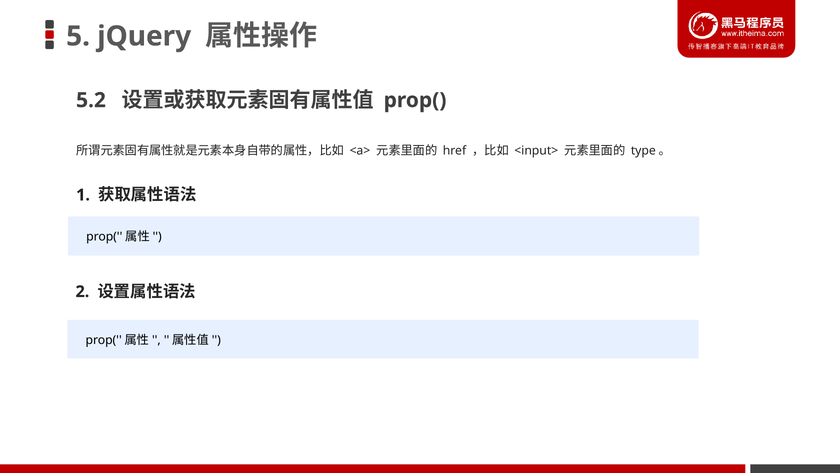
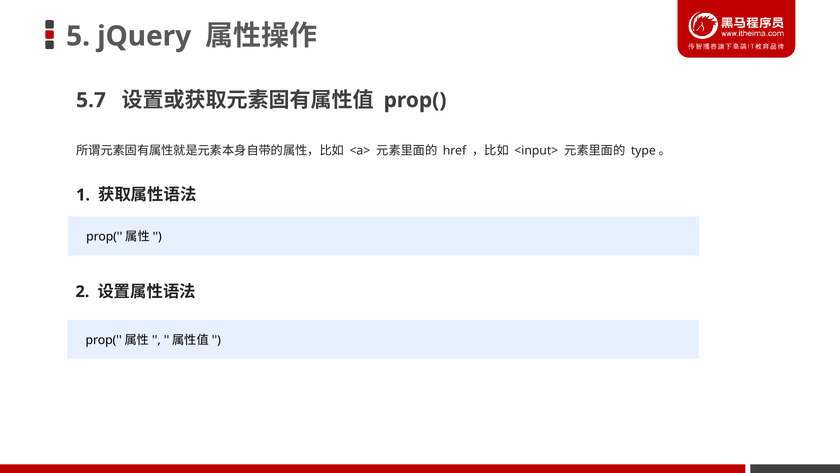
5.2: 5.2 -> 5.7
